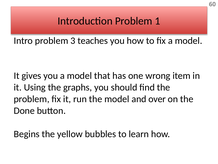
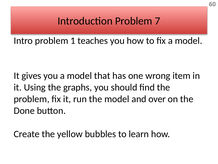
1: 1 -> 7
3: 3 -> 1
Begins: Begins -> Create
